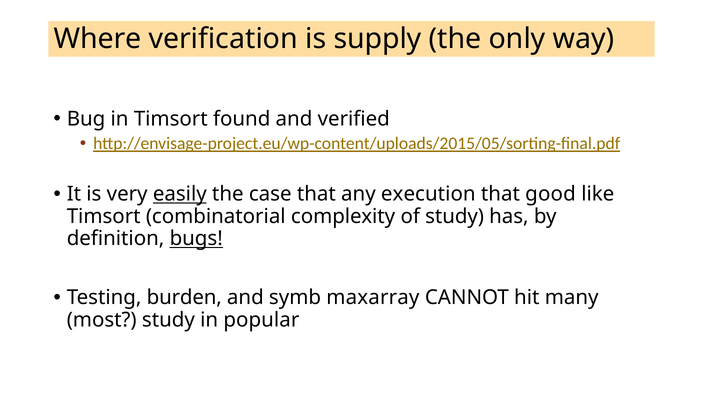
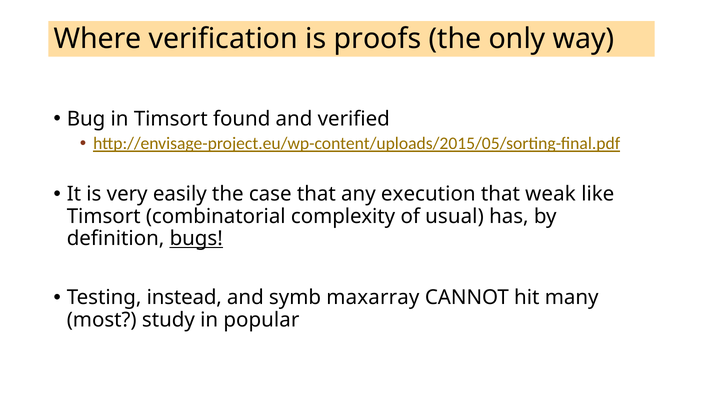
supply: supply -> proofs
easily underline: present -> none
good: good -> weak
of study: study -> usual
burden: burden -> instead
